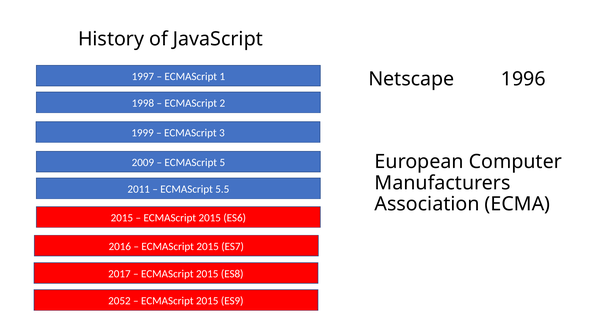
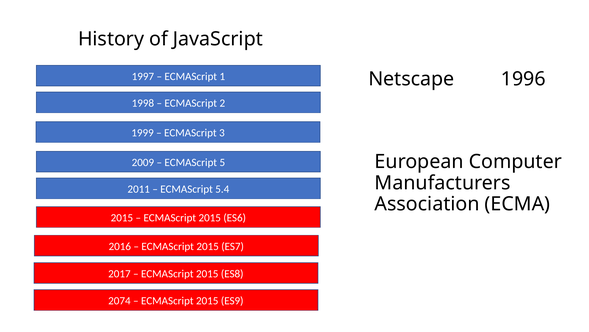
5.5: 5.5 -> 5.4
2052: 2052 -> 2074
